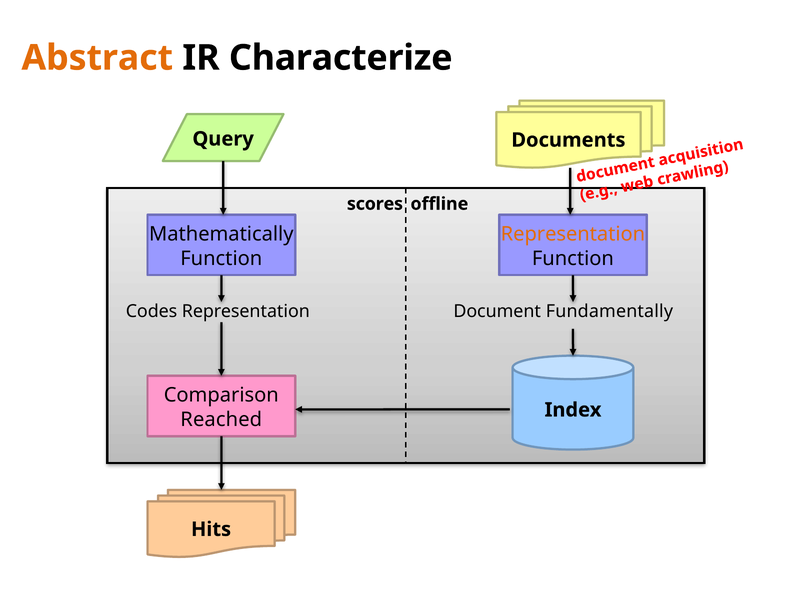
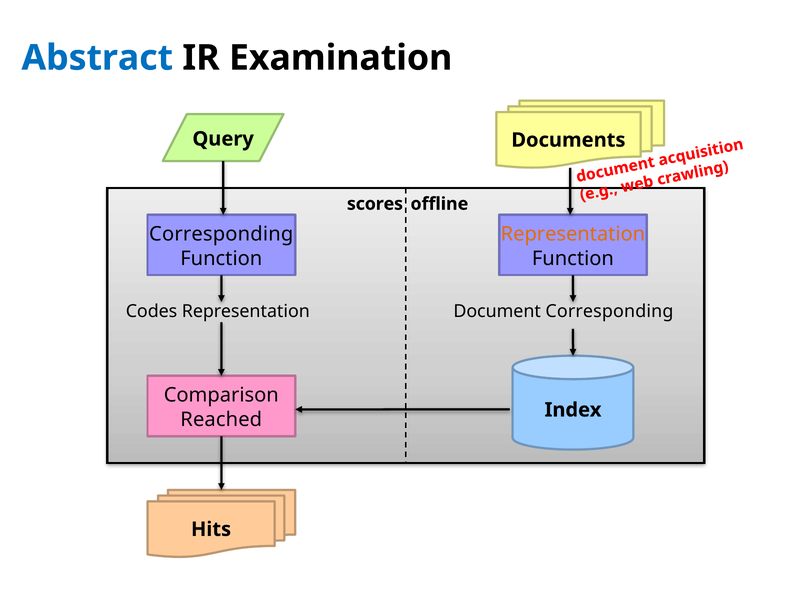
Abstract colour: orange -> blue
Characterize: Characterize -> Examination
Mathematically at (221, 234): Mathematically -> Corresponding
Document Fundamentally: Fundamentally -> Corresponding
